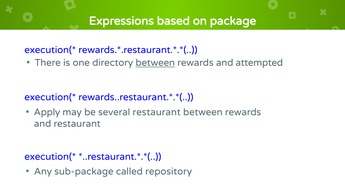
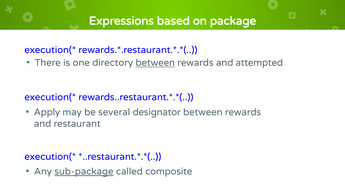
several restaurant: restaurant -> designator
sub-package underline: none -> present
repository: repository -> composite
